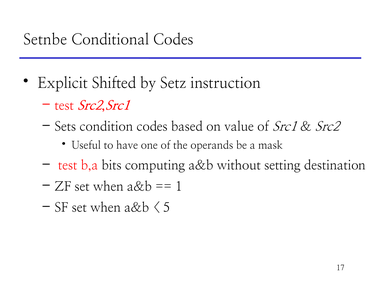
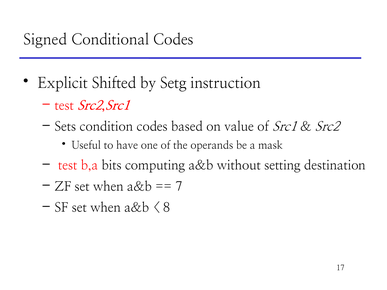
Setnbe: Setnbe -> Signed
Setz: Setz -> Setg
1: 1 -> 7
5: 5 -> 8
